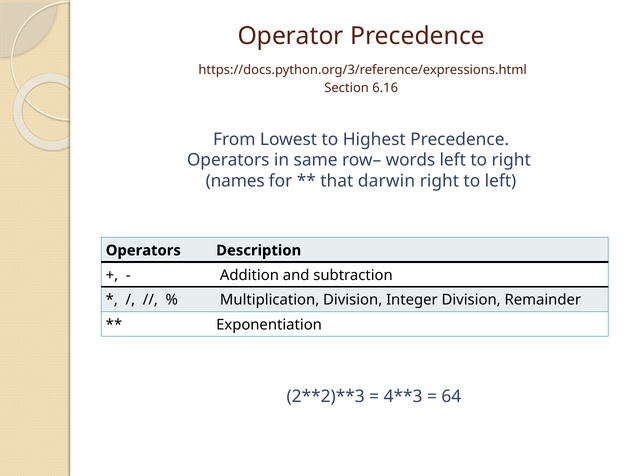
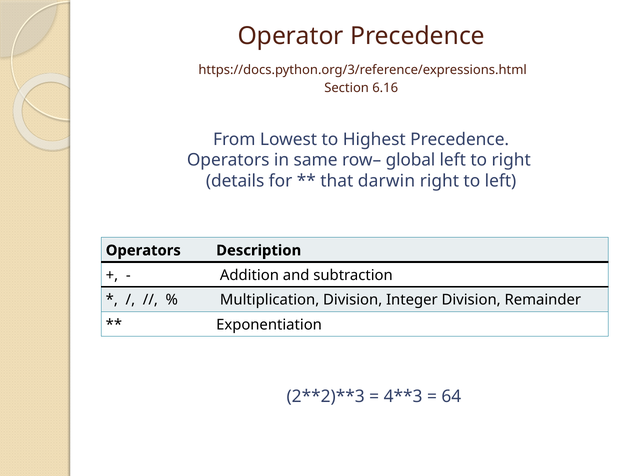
words: words -> global
names: names -> details
